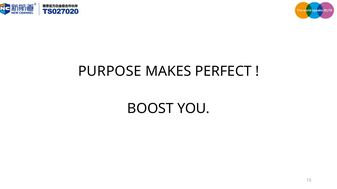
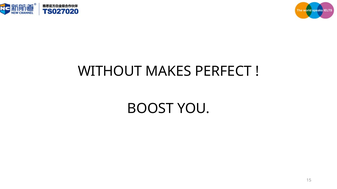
PURPOSE: PURPOSE -> WITHOUT
